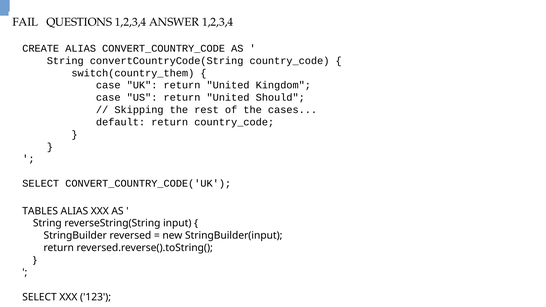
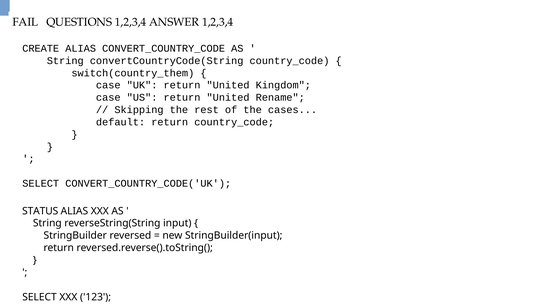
Should: Should -> Rename
TABLES: TABLES -> STATUS
